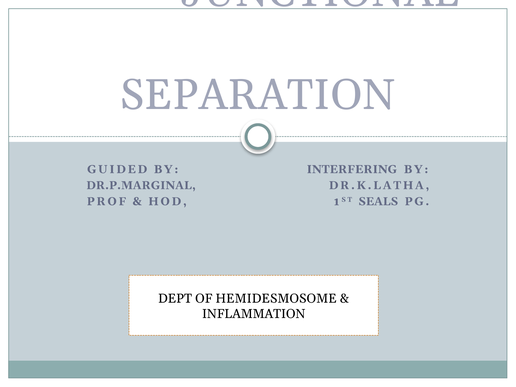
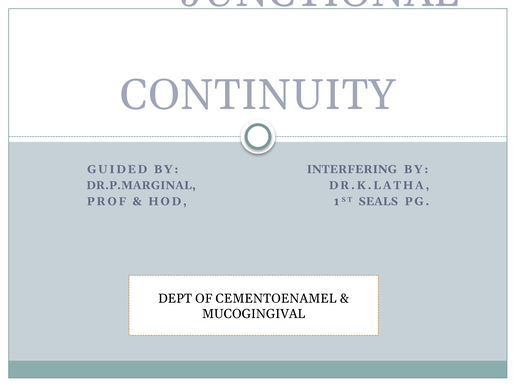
SEPARATION: SEPARATION -> CONTINUITY
HEMIDESMOSOME: HEMIDESMOSOME -> CEMENTOENAMEL
INFLAMMATION: INFLAMMATION -> MUCOGINGIVAL
